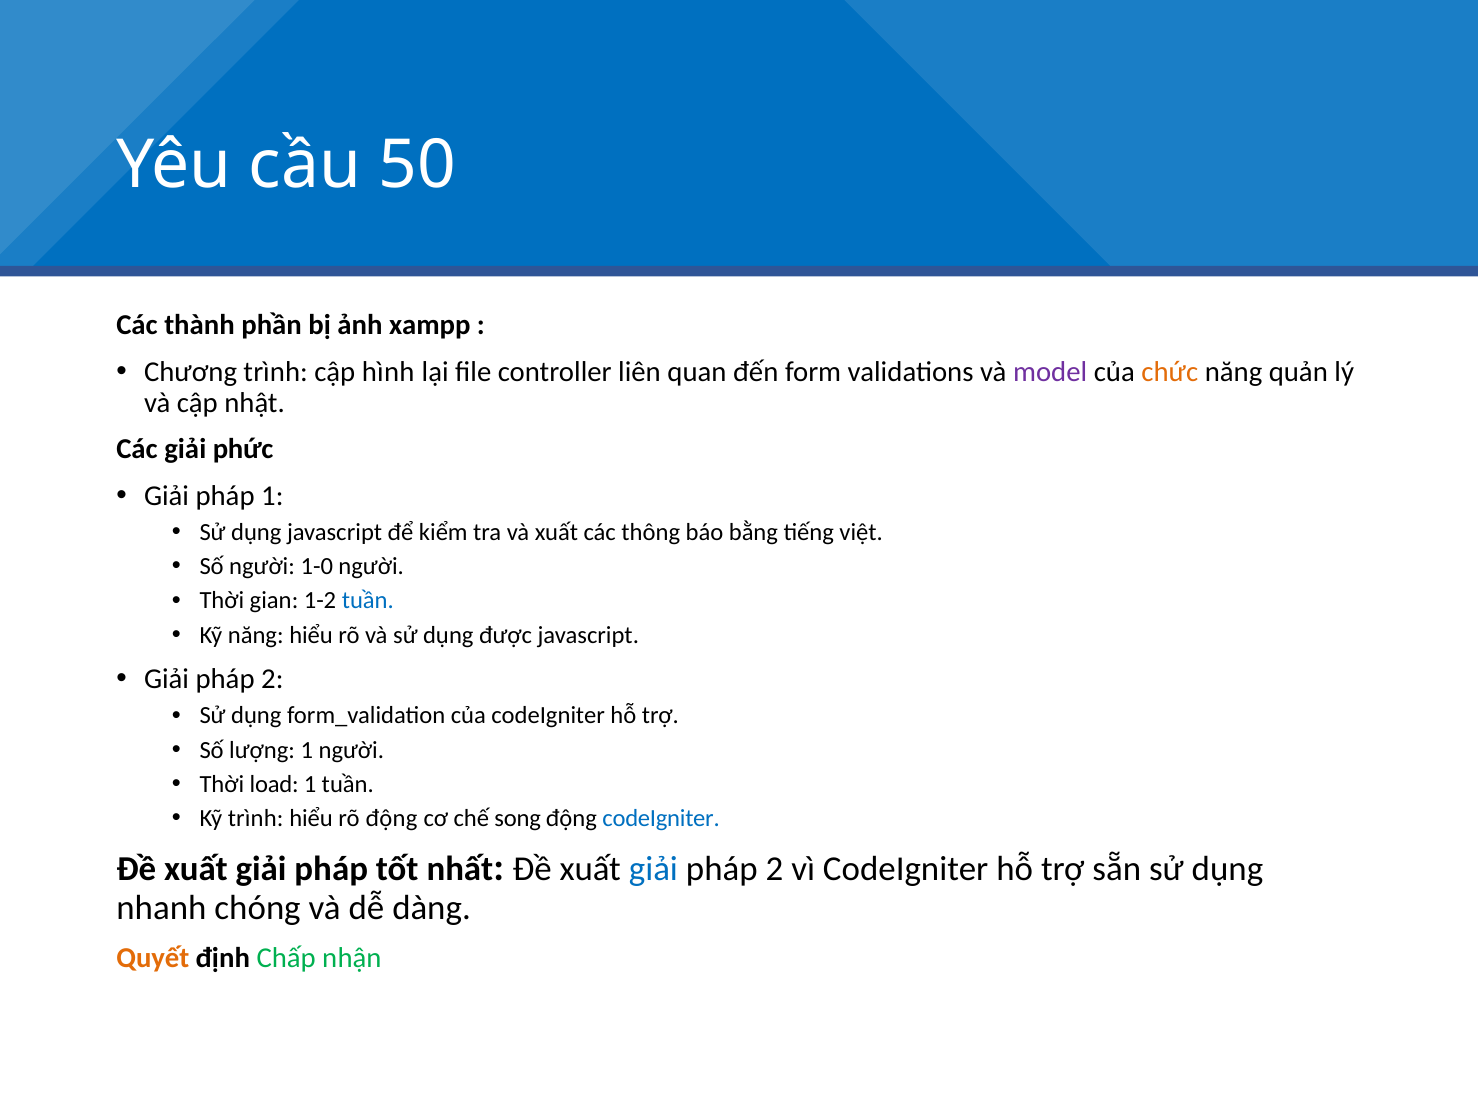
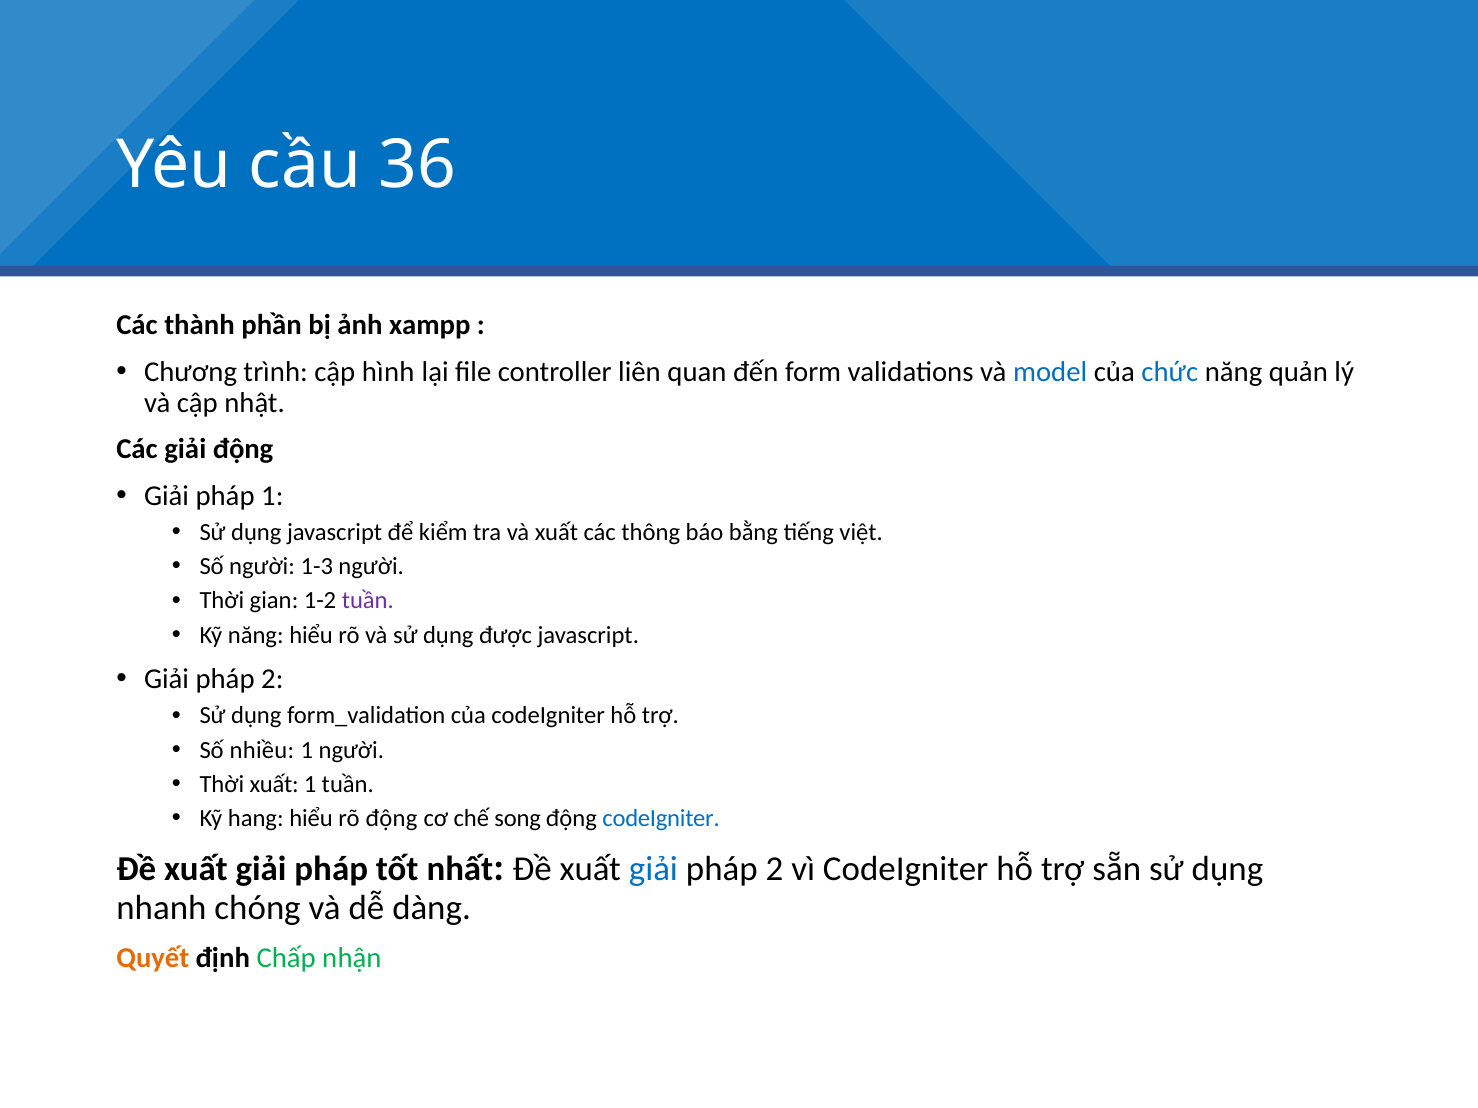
50: 50 -> 36
model colour: purple -> blue
chức colour: orange -> blue
giải phức: phức -> động
1-0: 1-0 -> 1-3
tuần at (368, 601) colour: blue -> purple
lượng: lượng -> nhiều
Thời load: load -> xuất
Kỹ trình: trình -> hang
